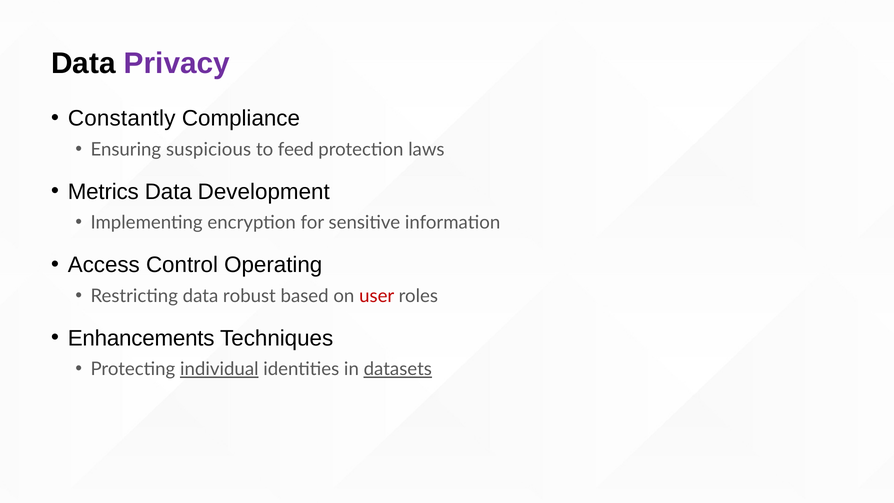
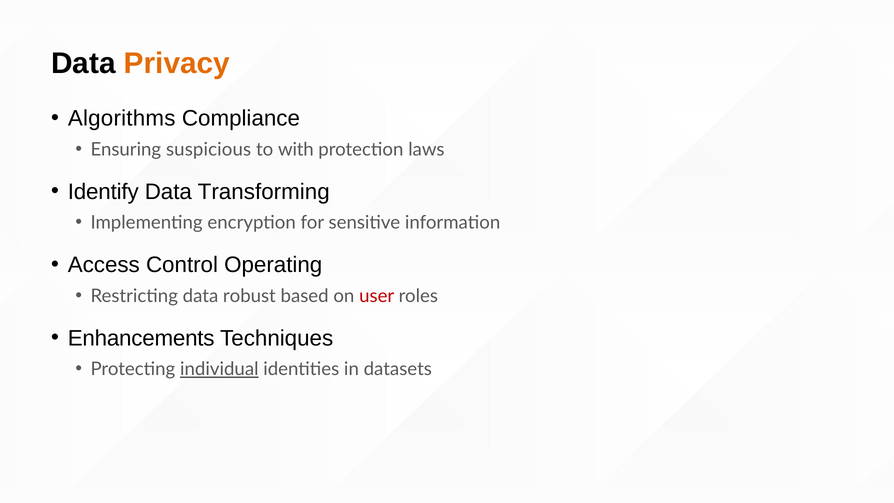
Privacy colour: purple -> orange
Constantly: Constantly -> Algorithms
feed: feed -> with
Metrics: Metrics -> Identify
Development: Development -> Transforming
datasets underline: present -> none
